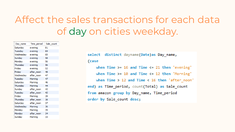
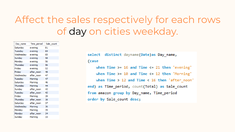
transactions: transactions -> respectively
data: data -> rows
day colour: green -> black
